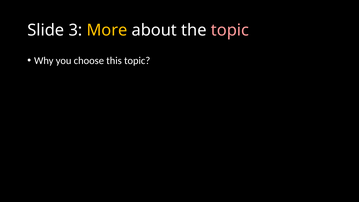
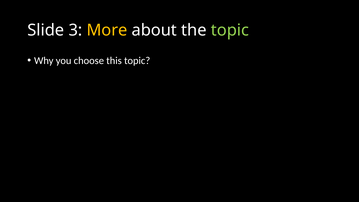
topic at (230, 30) colour: pink -> light green
